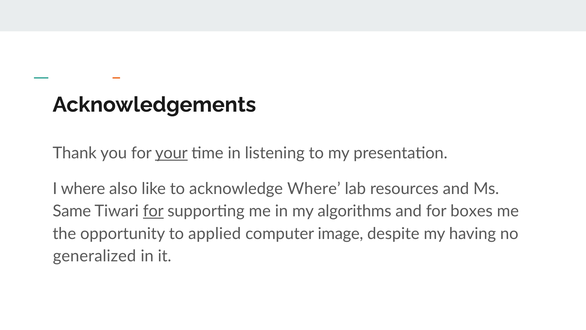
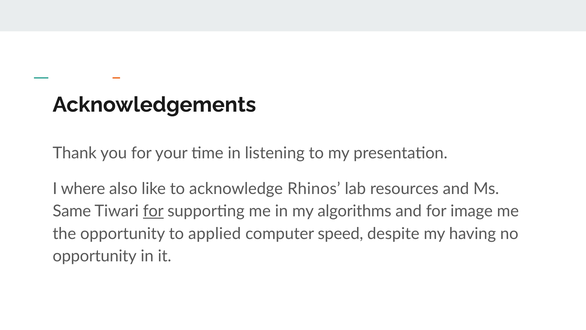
your underline: present -> none
acknowledge Where: Where -> Rhinos
boxes: boxes -> image
image: image -> speed
generalized at (94, 256): generalized -> opportunity
